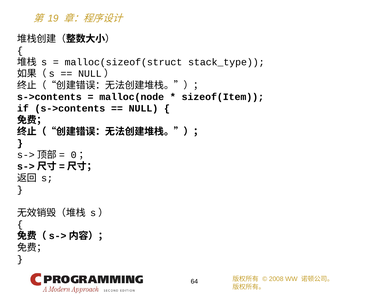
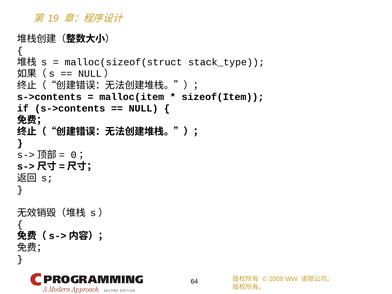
malloc(node: malloc(node -> malloc(item
